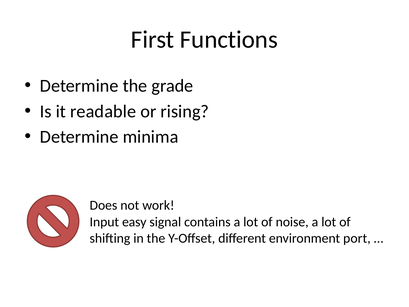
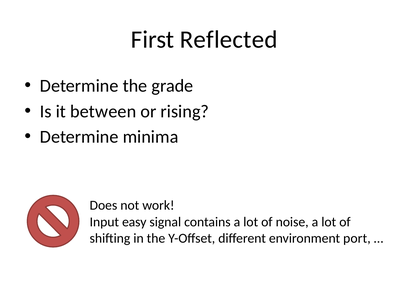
Functions: Functions -> Reflected
readable: readable -> between
